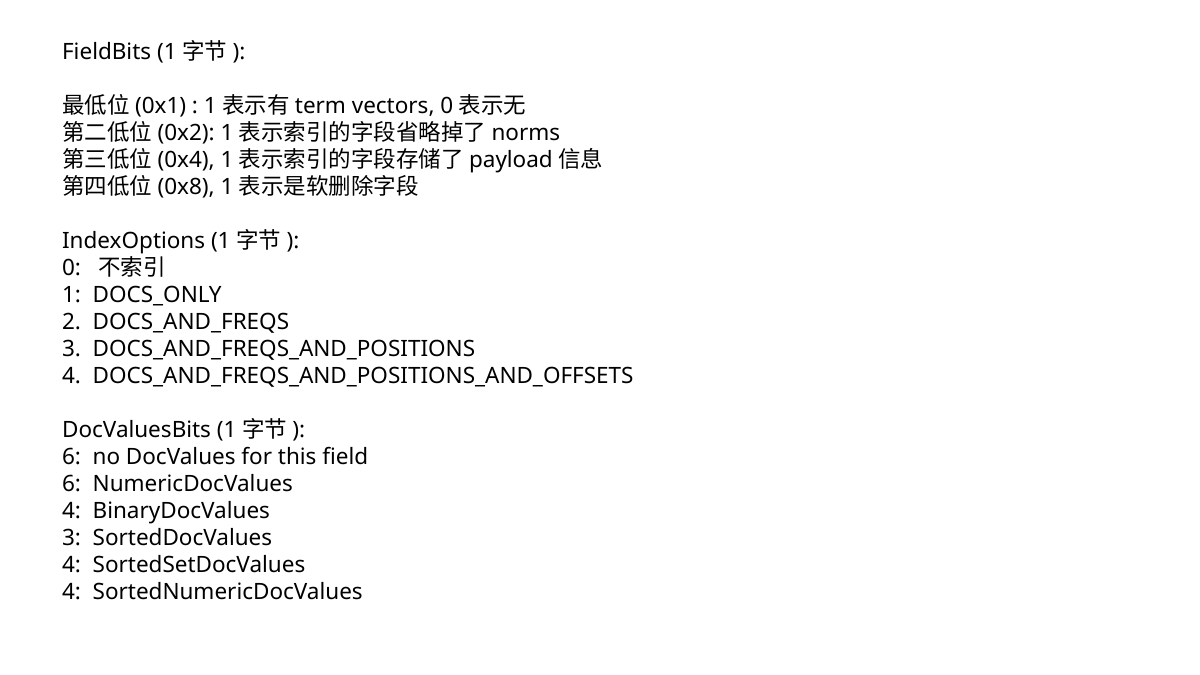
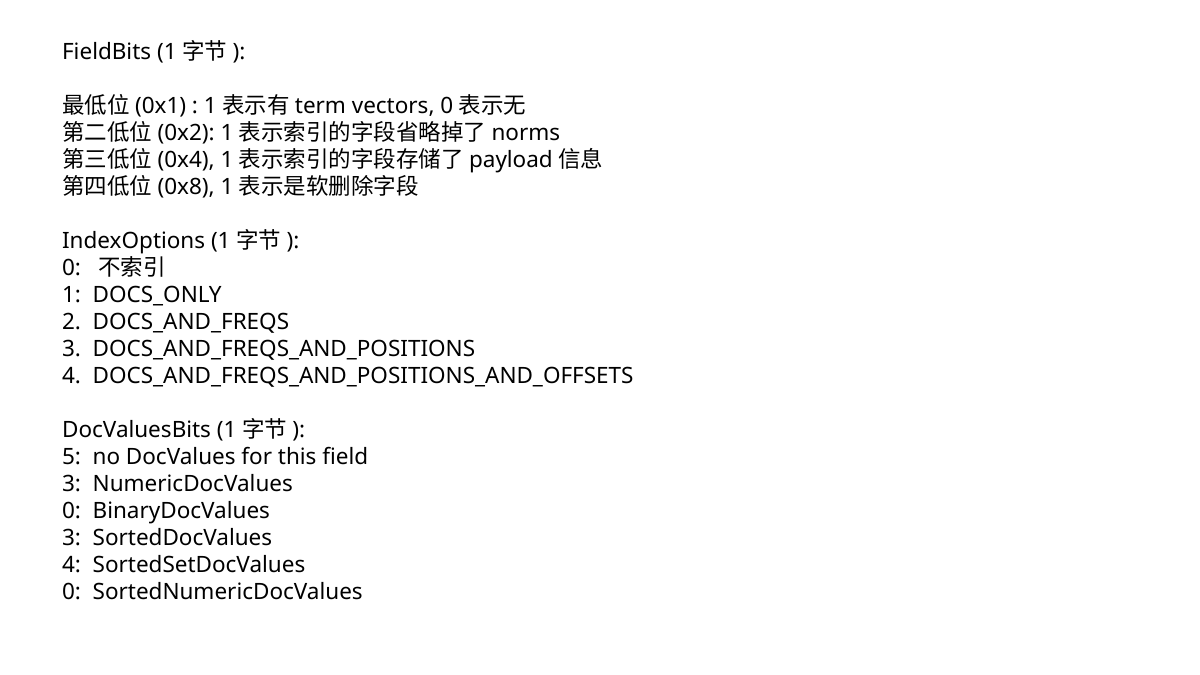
6 at (72, 457): 6 -> 5
6 at (72, 484): 6 -> 3
4 at (72, 511): 4 -> 0
4 at (72, 592): 4 -> 0
